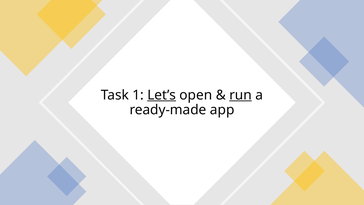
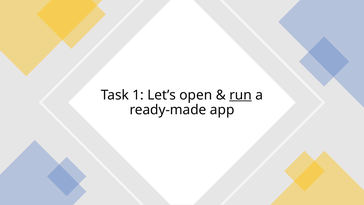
Let’s underline: present -> none
